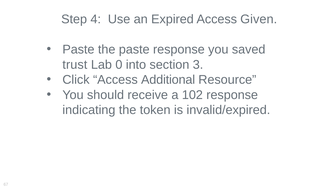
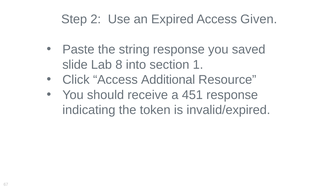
4: 4 -> 2
the paste: paste -> string
trust: trust -> slide
0: 0 -> 8
3: 3 -> 1
102: 102 -> 451
